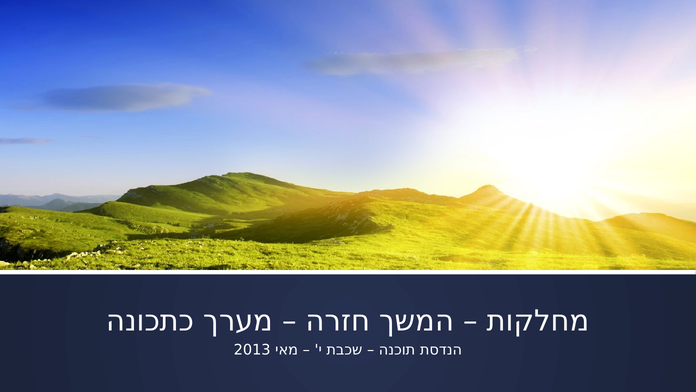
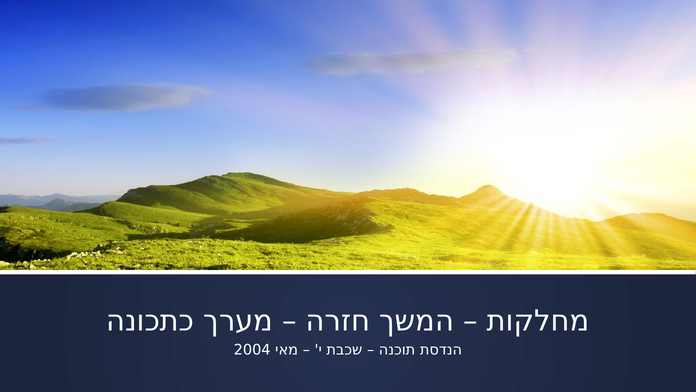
2013: 2013 -> 2004
